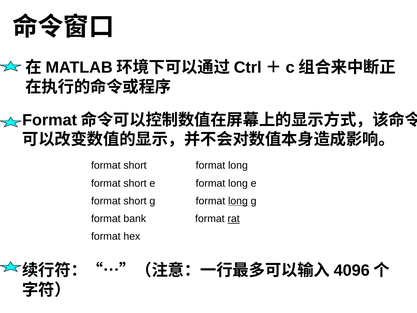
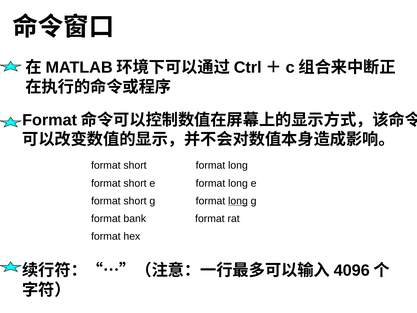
rat underline: present -> none
